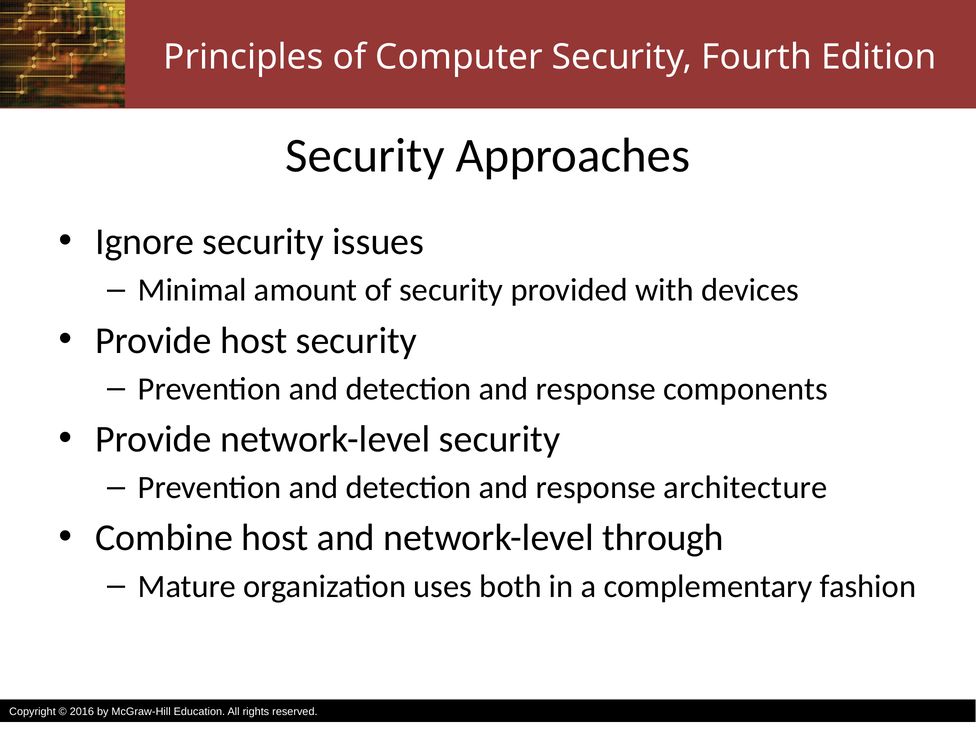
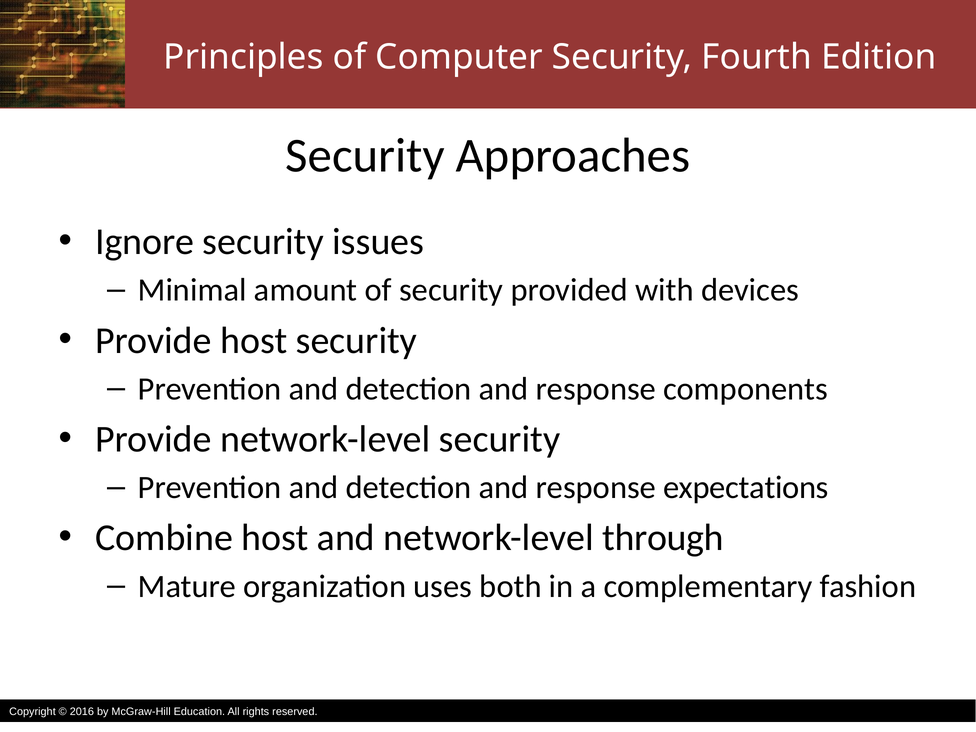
architecture: architecture -> expectations
